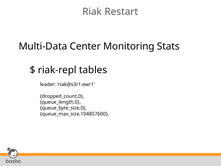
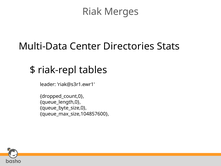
Restart: Restart -> Merges
Monitoring: Monitoring -> Directories
